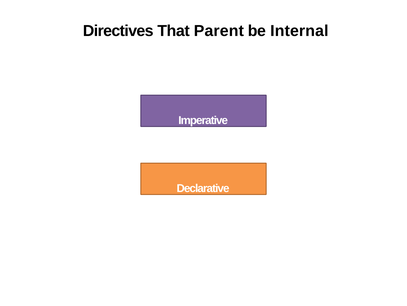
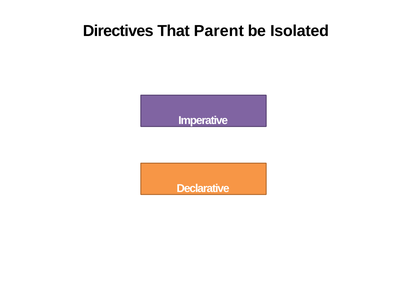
Internal: Internal -> Isolated
